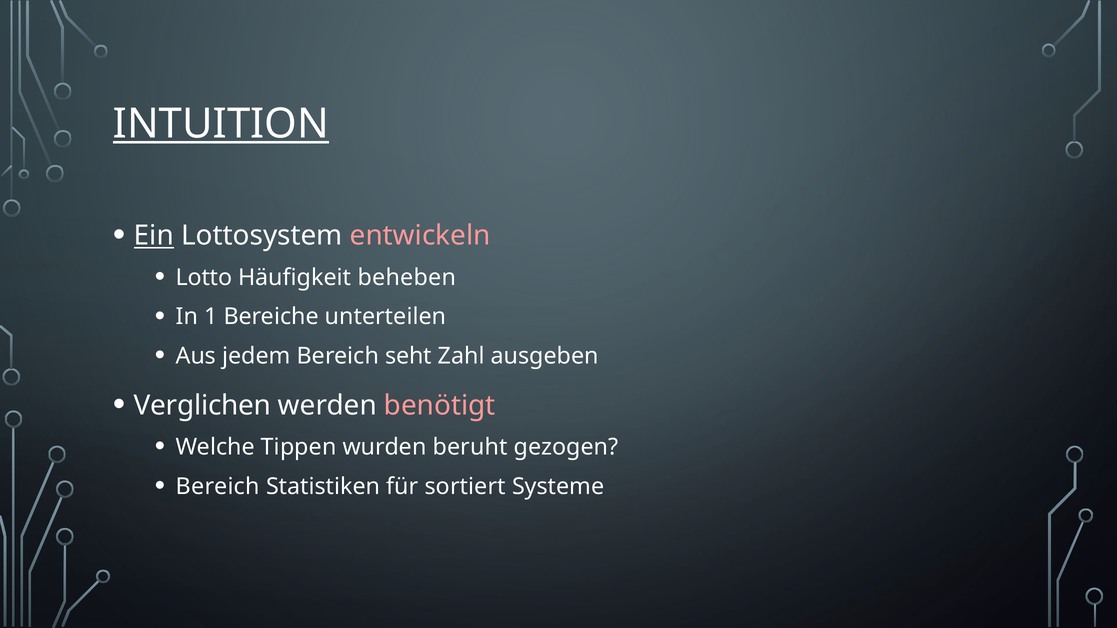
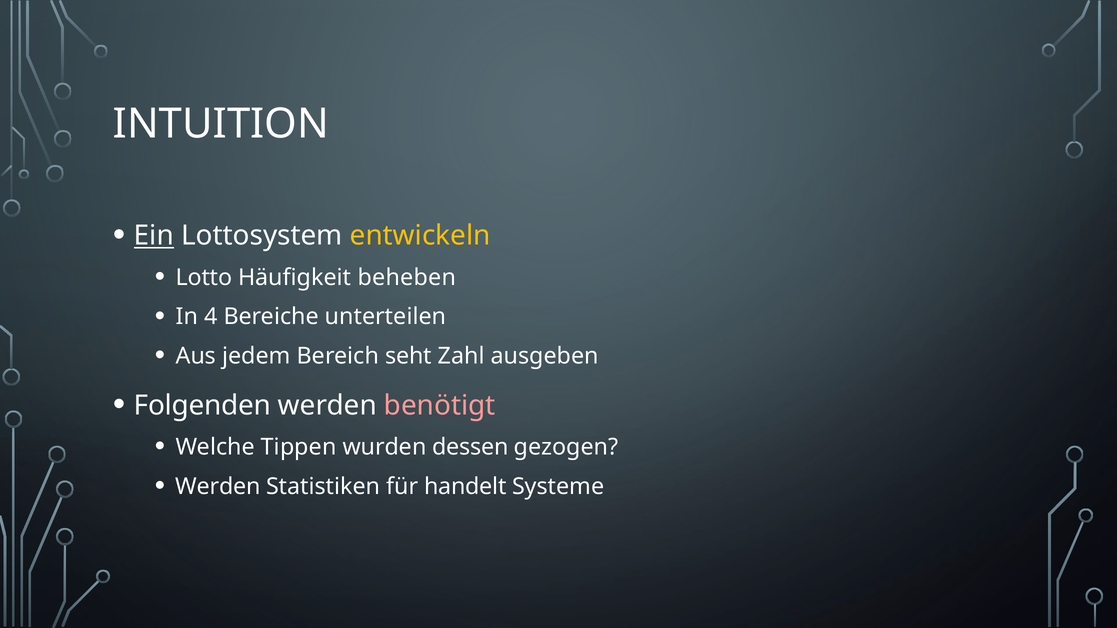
INTUITION underline: present -> none
entwickeln colour: pink -> yellow
1: 1 -> 4
Verglichen: Verglichen -> Folgenden
beruht: beruht -> dessen
Bereich at (218, 487): Bereich -> Werden
sortiert: sortiert -> handelt
